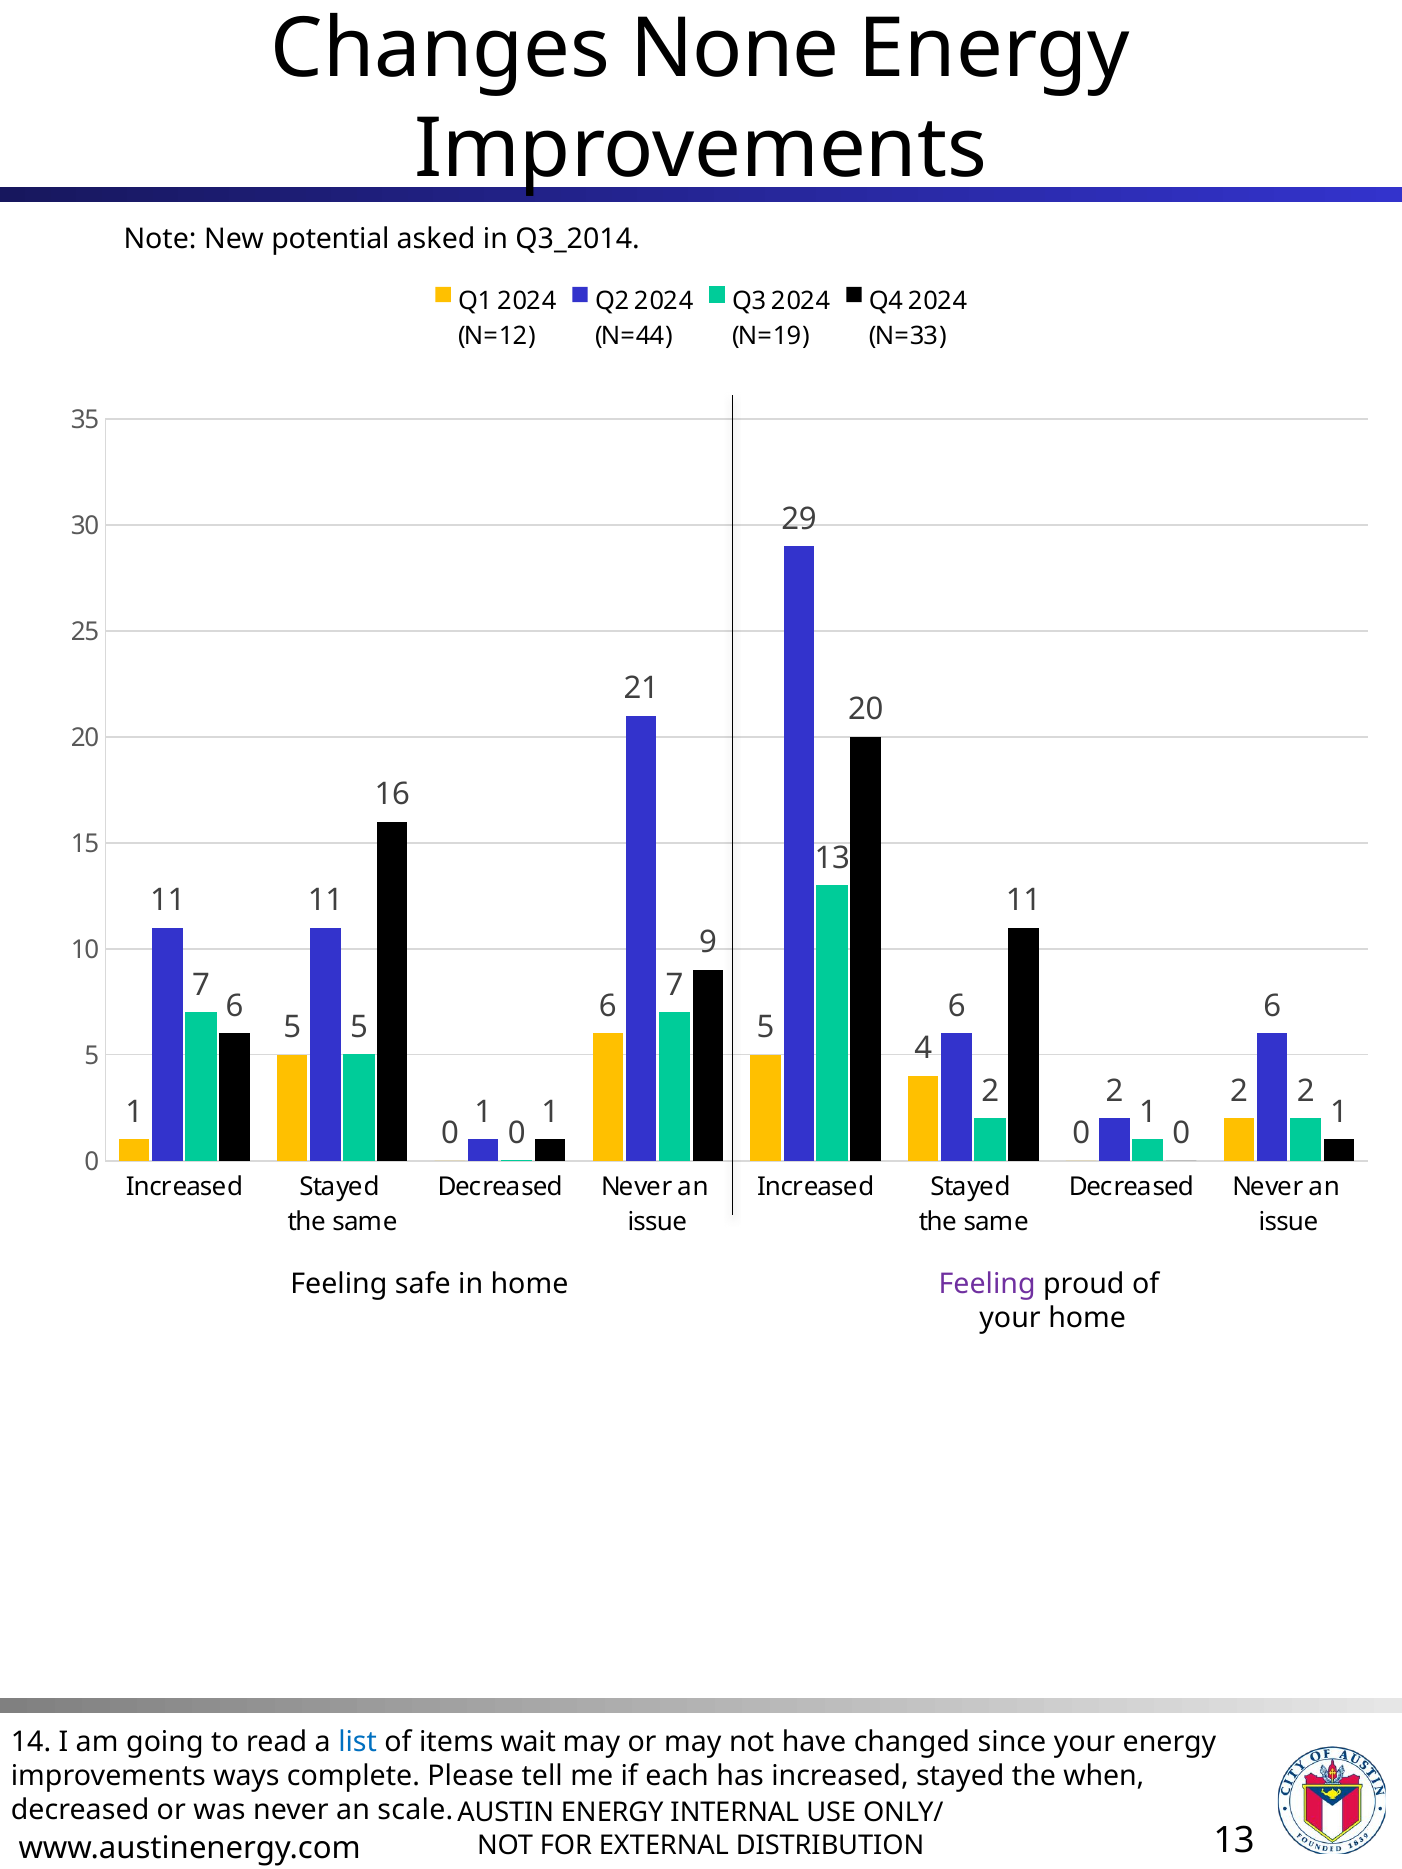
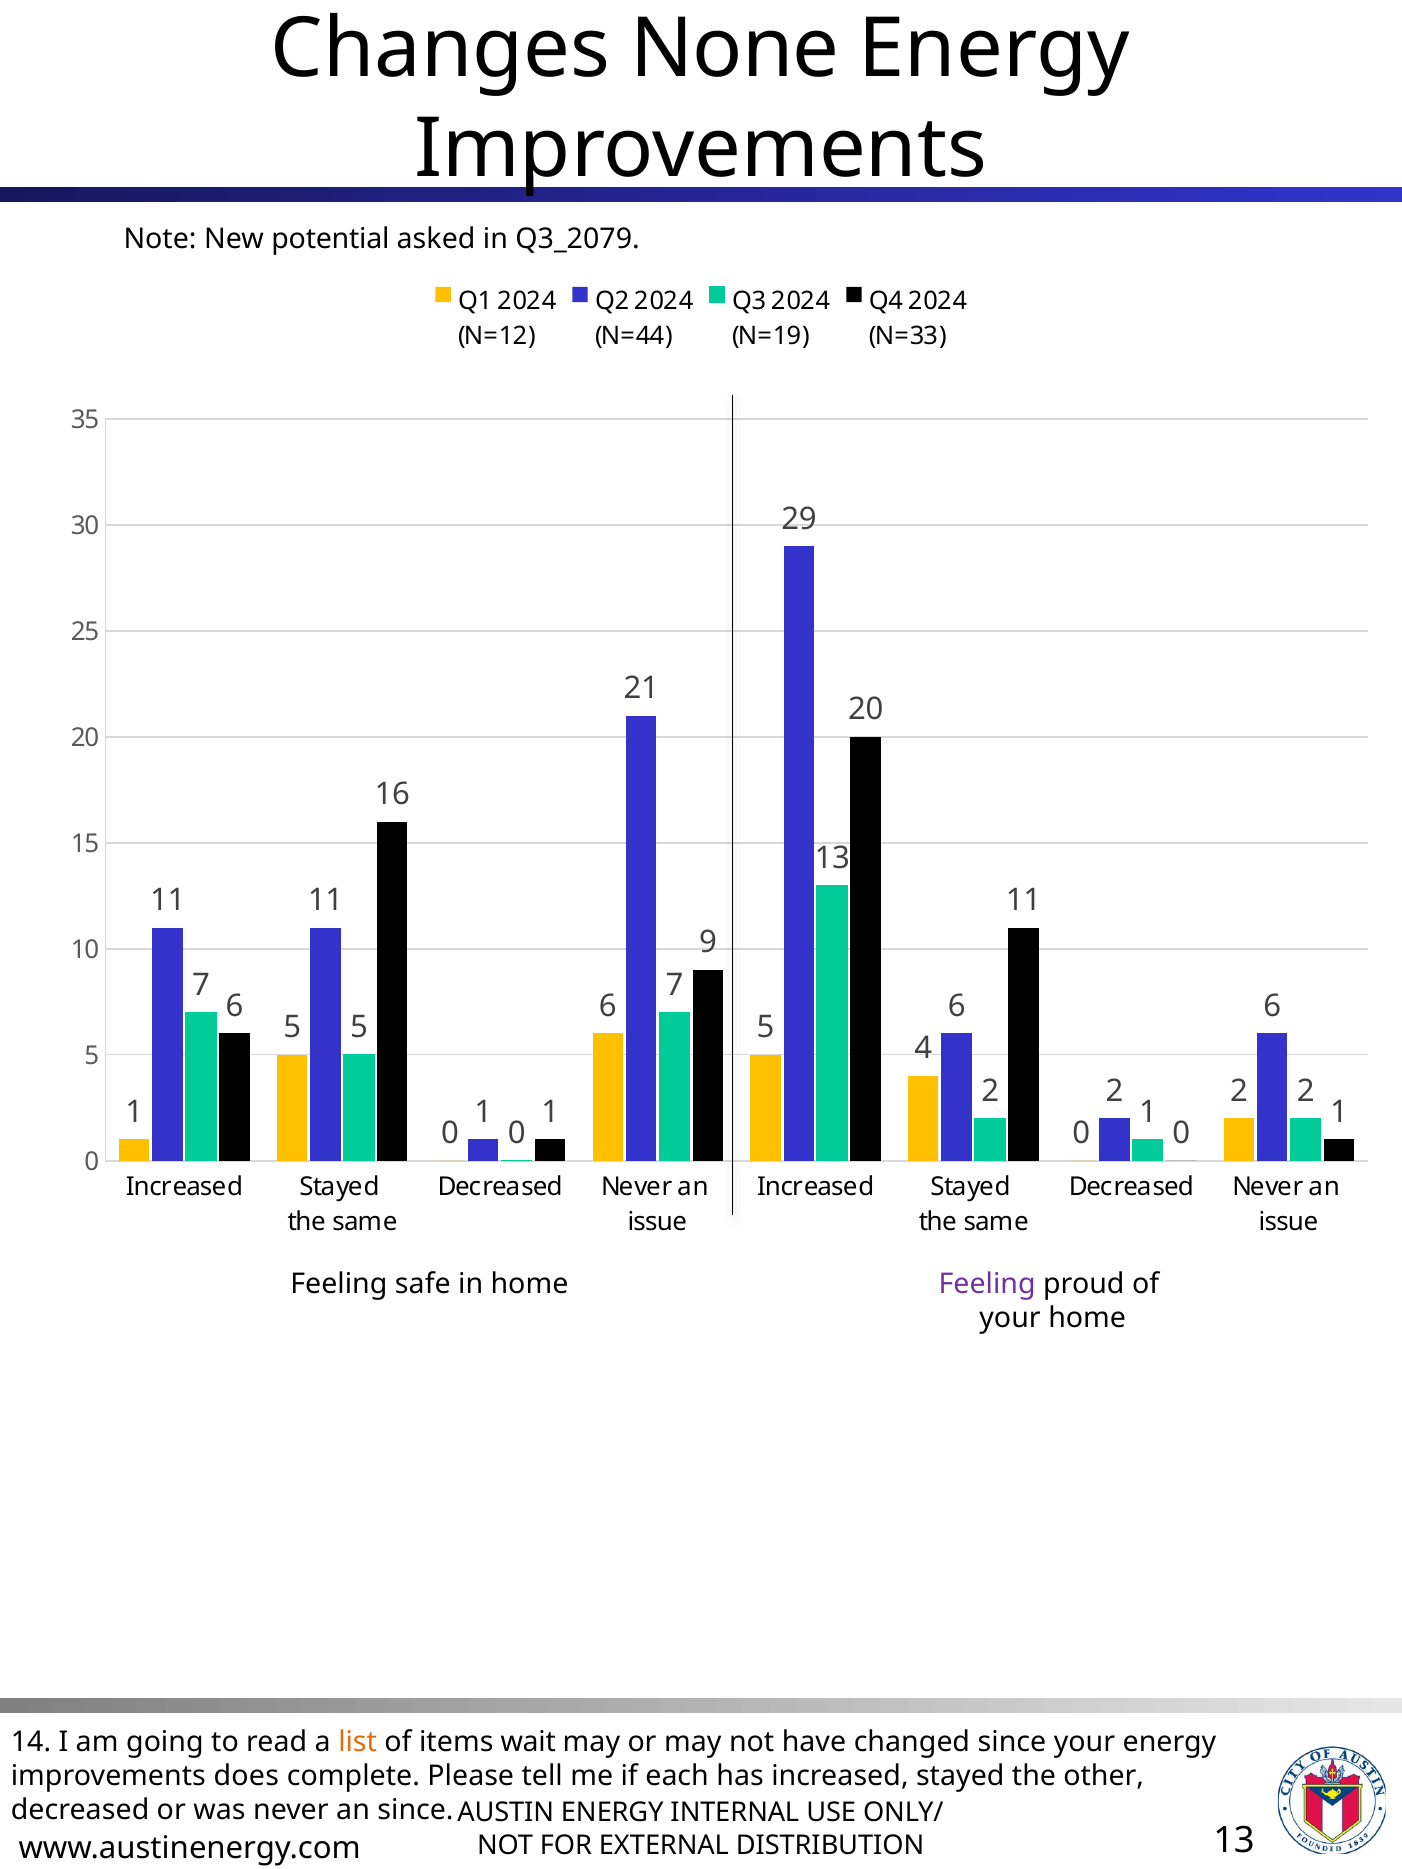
Q3_2014: Q3_2014 -> Q3_2079
list colour: blue -> orange
ways: ways -> does
when: when -> other
an scale: scale -> since
